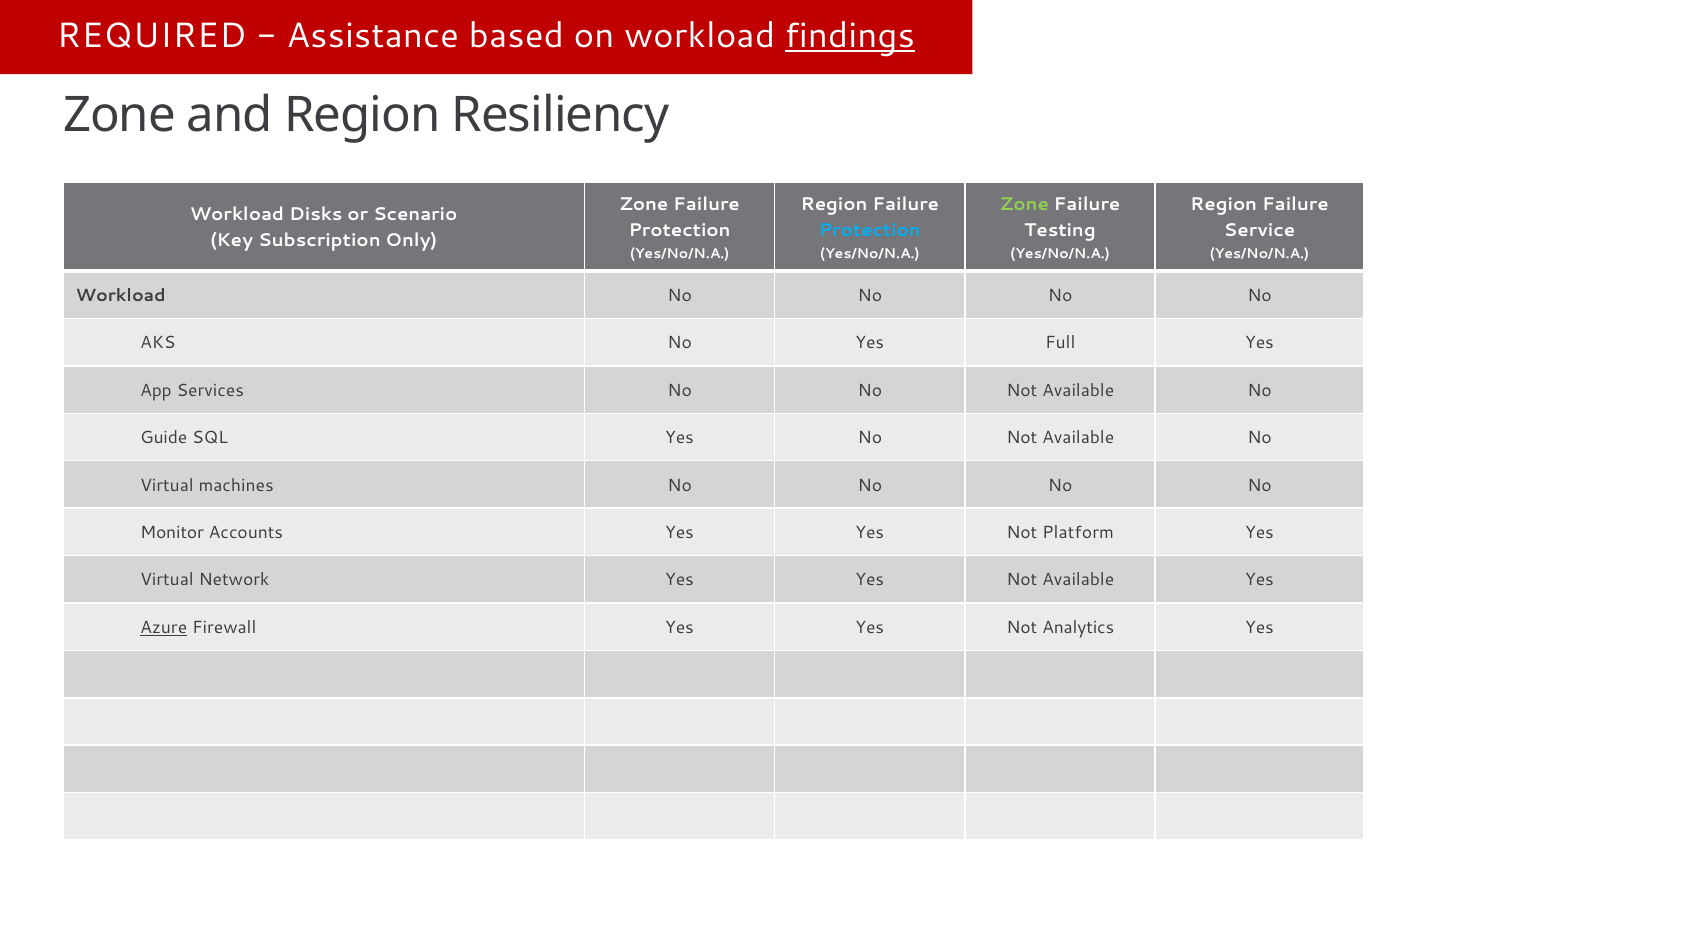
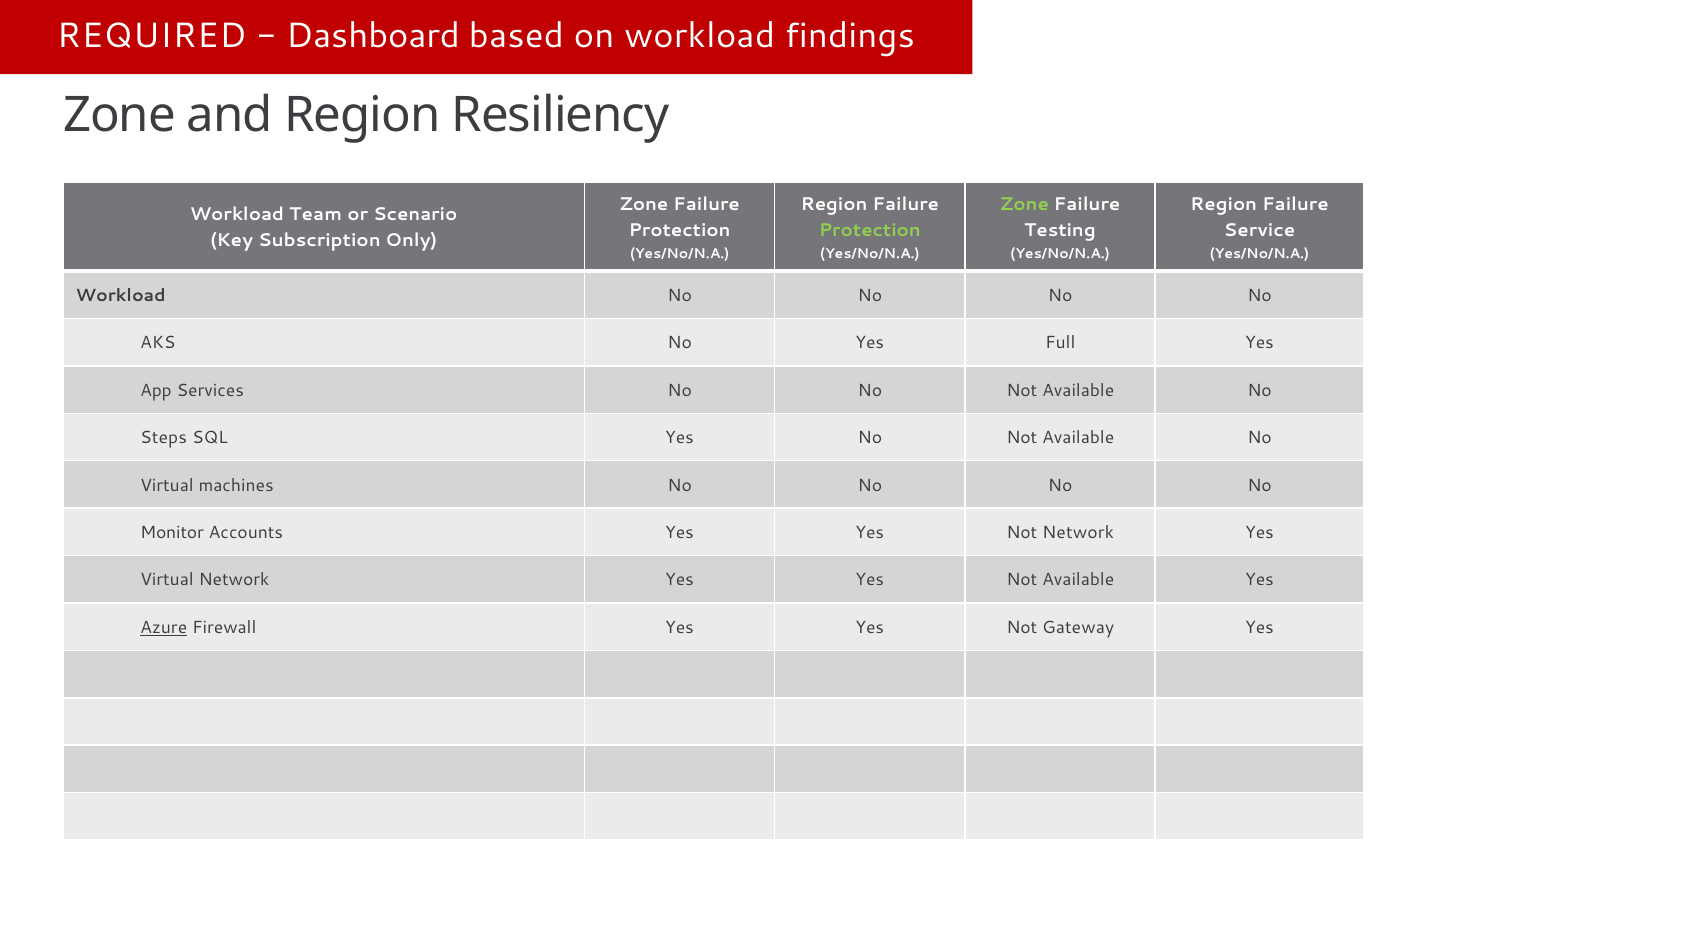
Assistance: Assistance -> Dashboard
findings underline: present -> none
Disks: Disks -> Team
Protection at (870, 231) colour: light blue -> light green
Guide: Guide -> Steps
Not Platform: Platform -> Network
Analytics: Analytics -> Gateway
